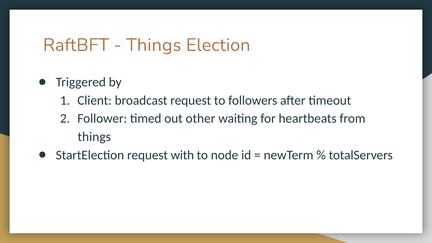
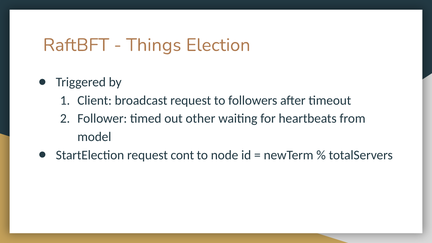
things at (94, 137): things -> model
with: with -> cont
